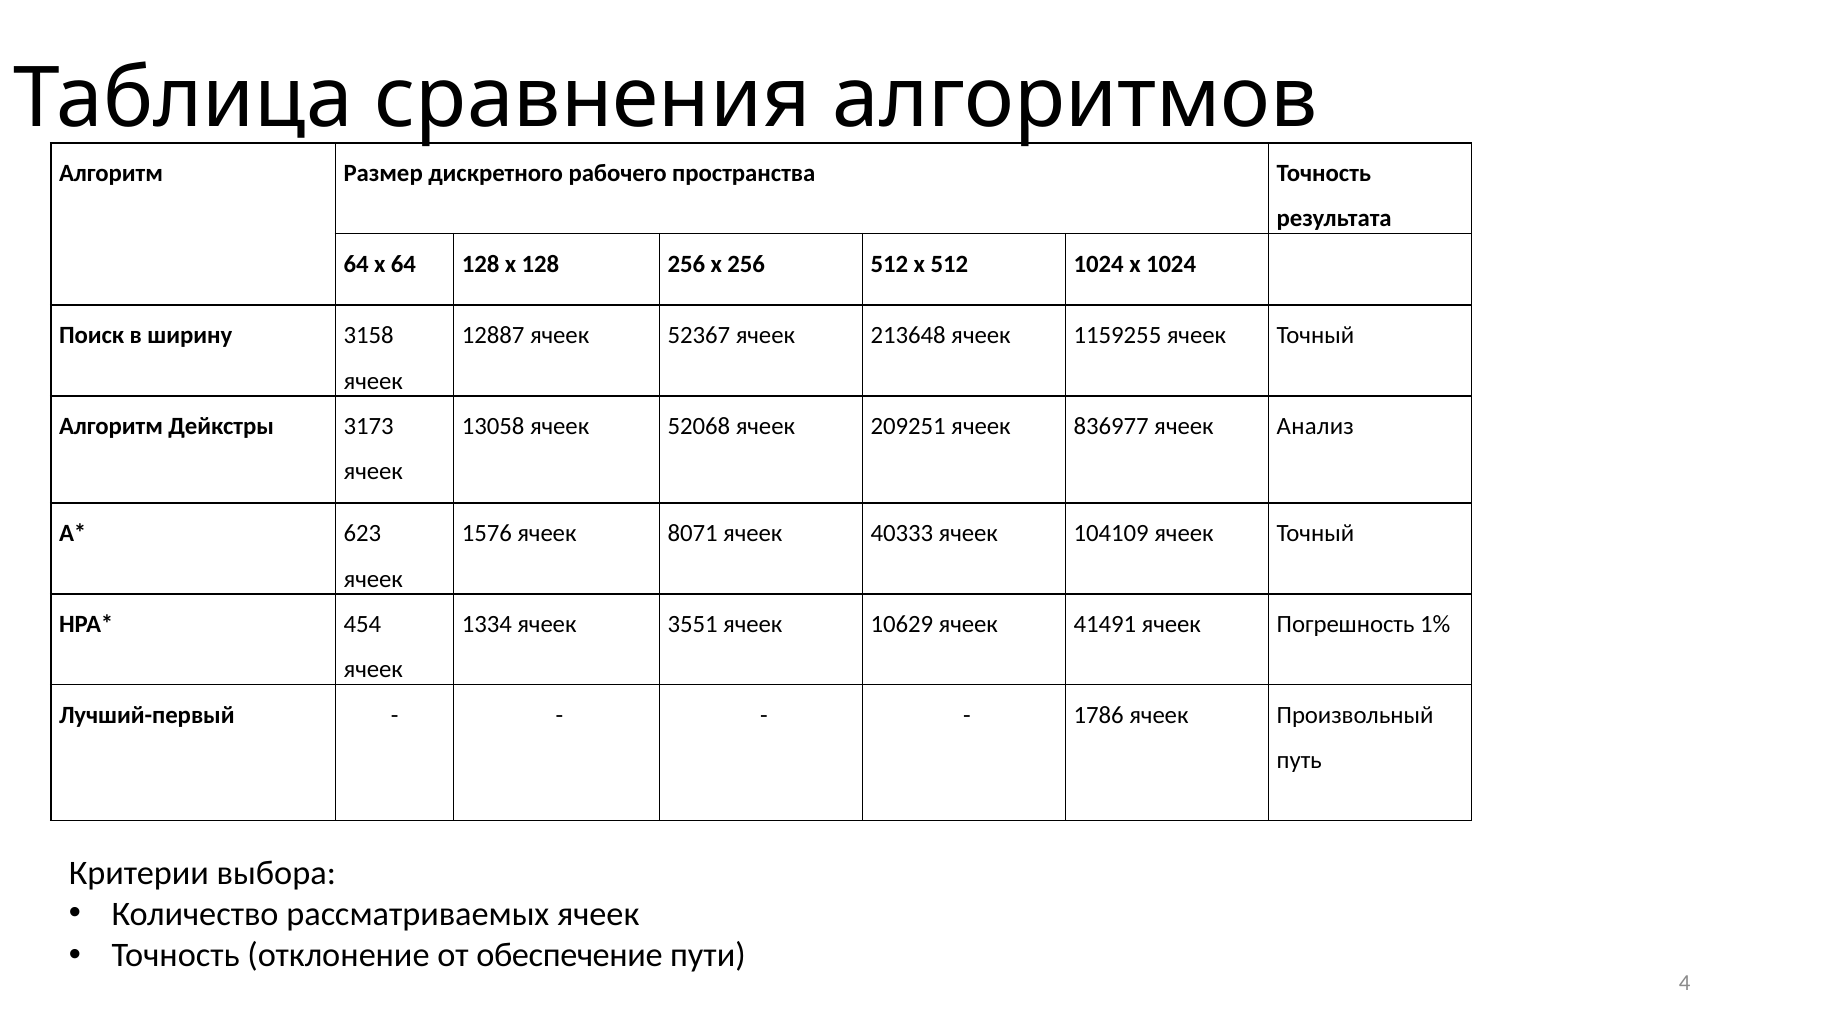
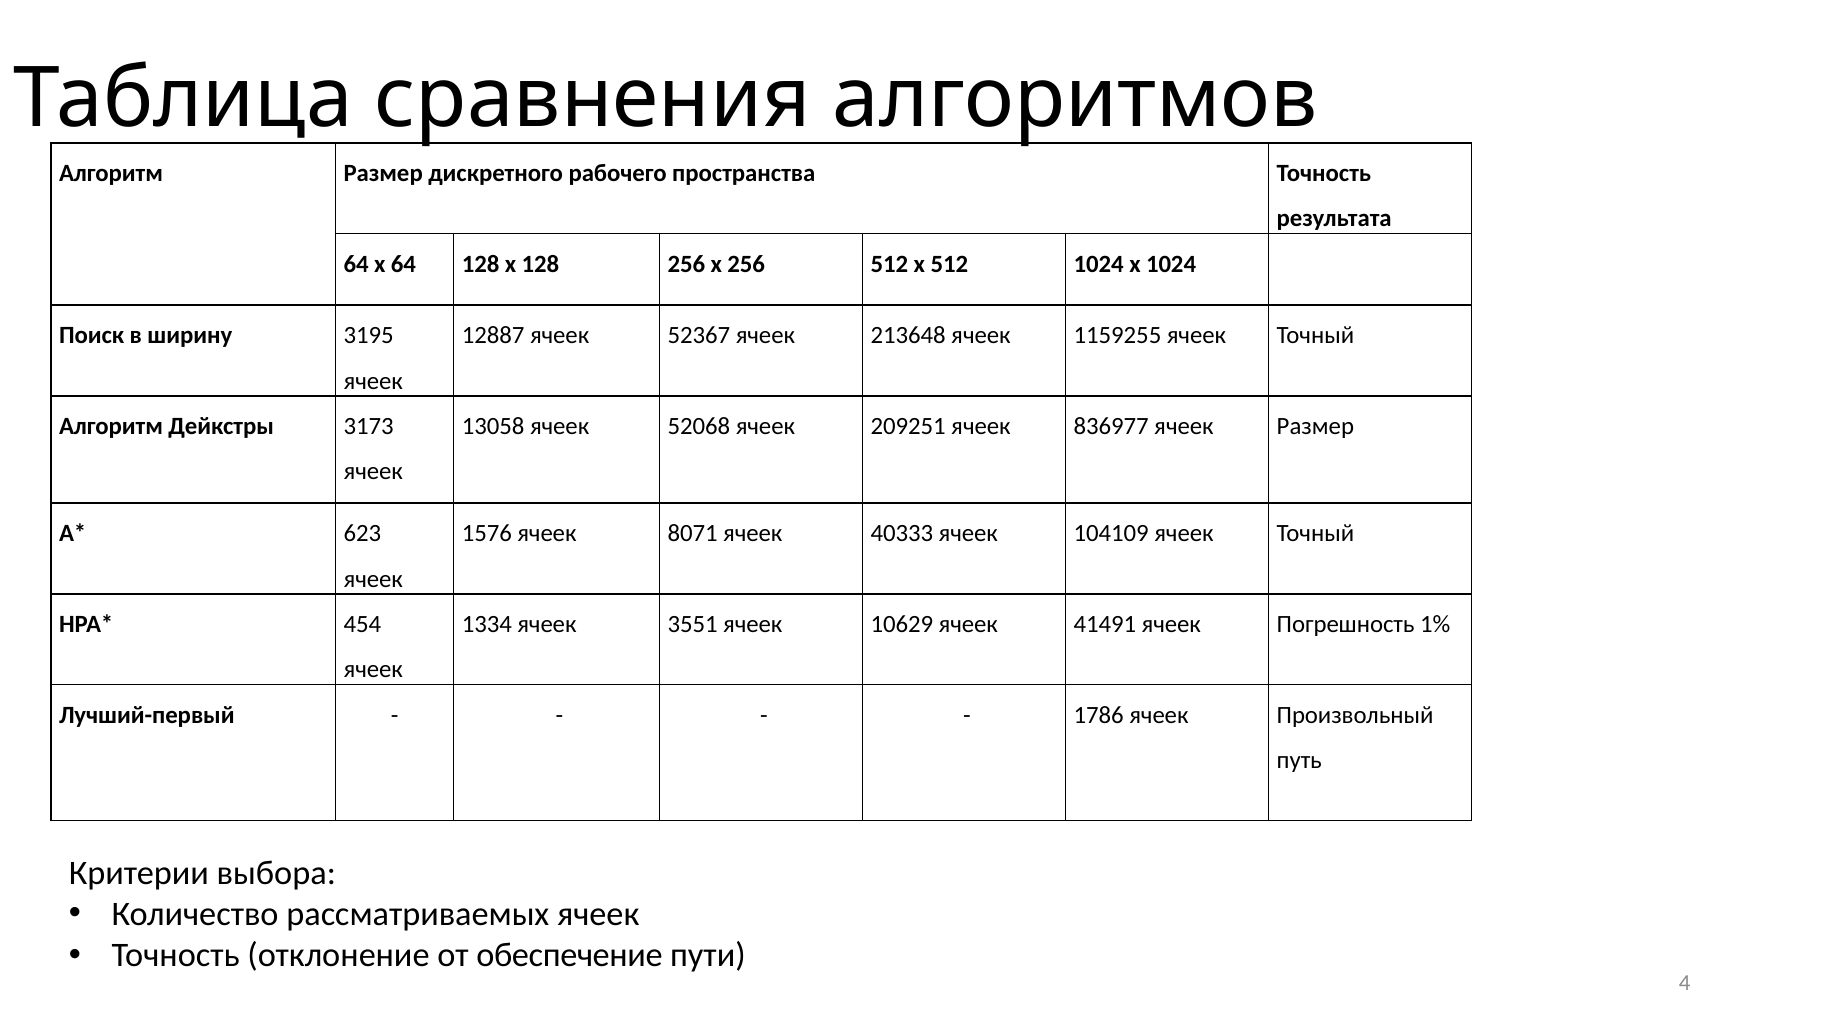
3158: 3158 -> 3195
ячеек Анализ: Анализ -> Размер
